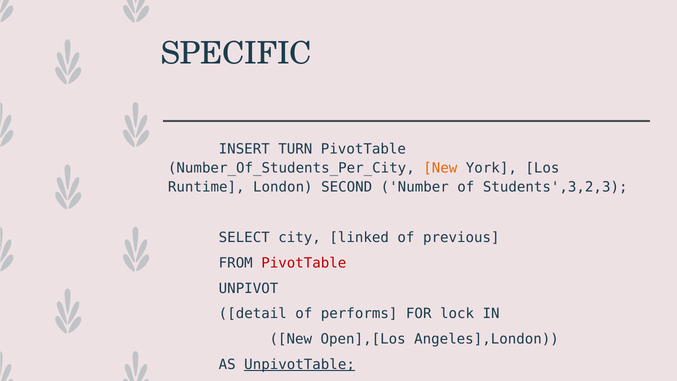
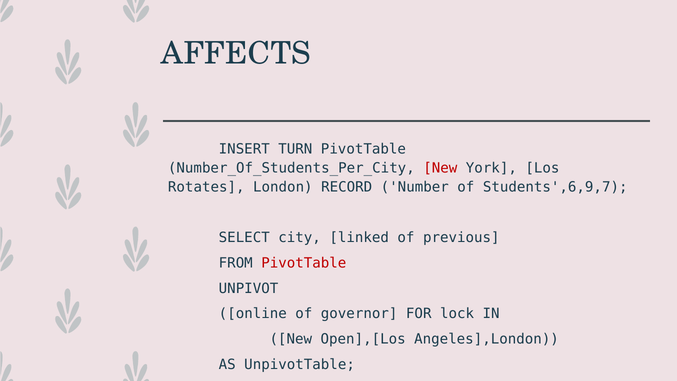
SPECIFIC: SPECIFIC -> AFFECTS
New at (440, 168) colour: orange -> red
Runtime: Runtime -> Rotates
SECOND: SECOND -> RECORD
Students',3,2,3: Students',3,2,3 -> Students',6,9,7
detail: detail -> online
performs: performs -> governor
UnpivotTable underline: present -> none
